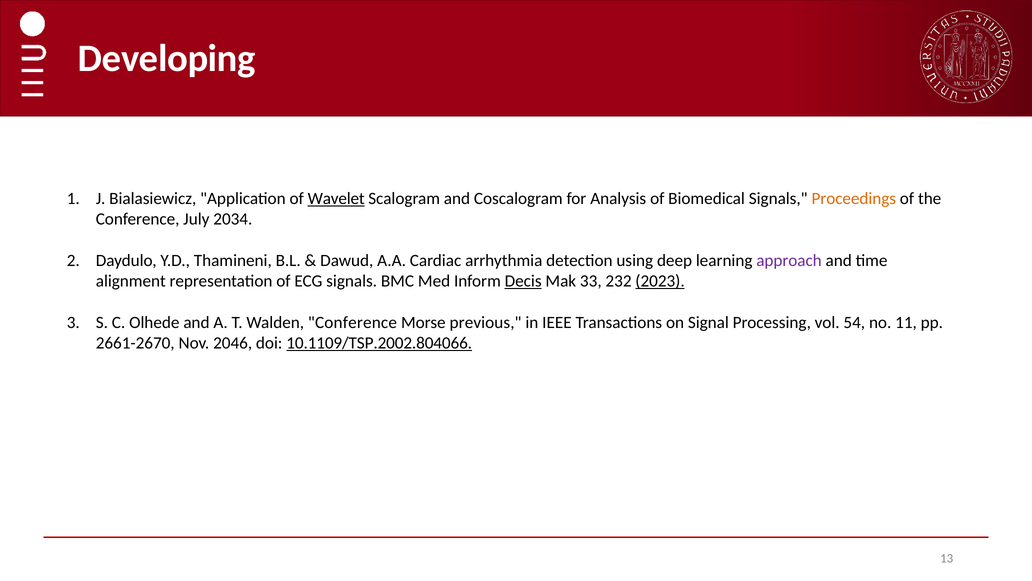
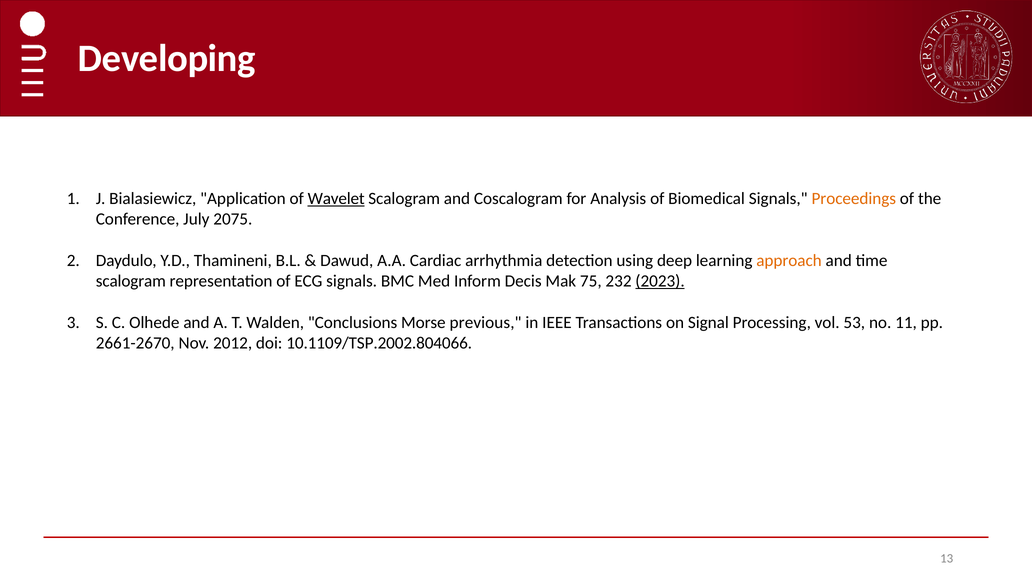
2034: 2034 -> 2075
approach colour: purple -> orange
alignment at (131, 281): alignment -> scalogram
Decis underline: present -> none
33: 33 -> 75
Walden Conference: Conference -> Conclusions
54: 54 -> 53
2046: 2046 -> 2012
10.1109/TSP.2002.804066 underline: present -> none
